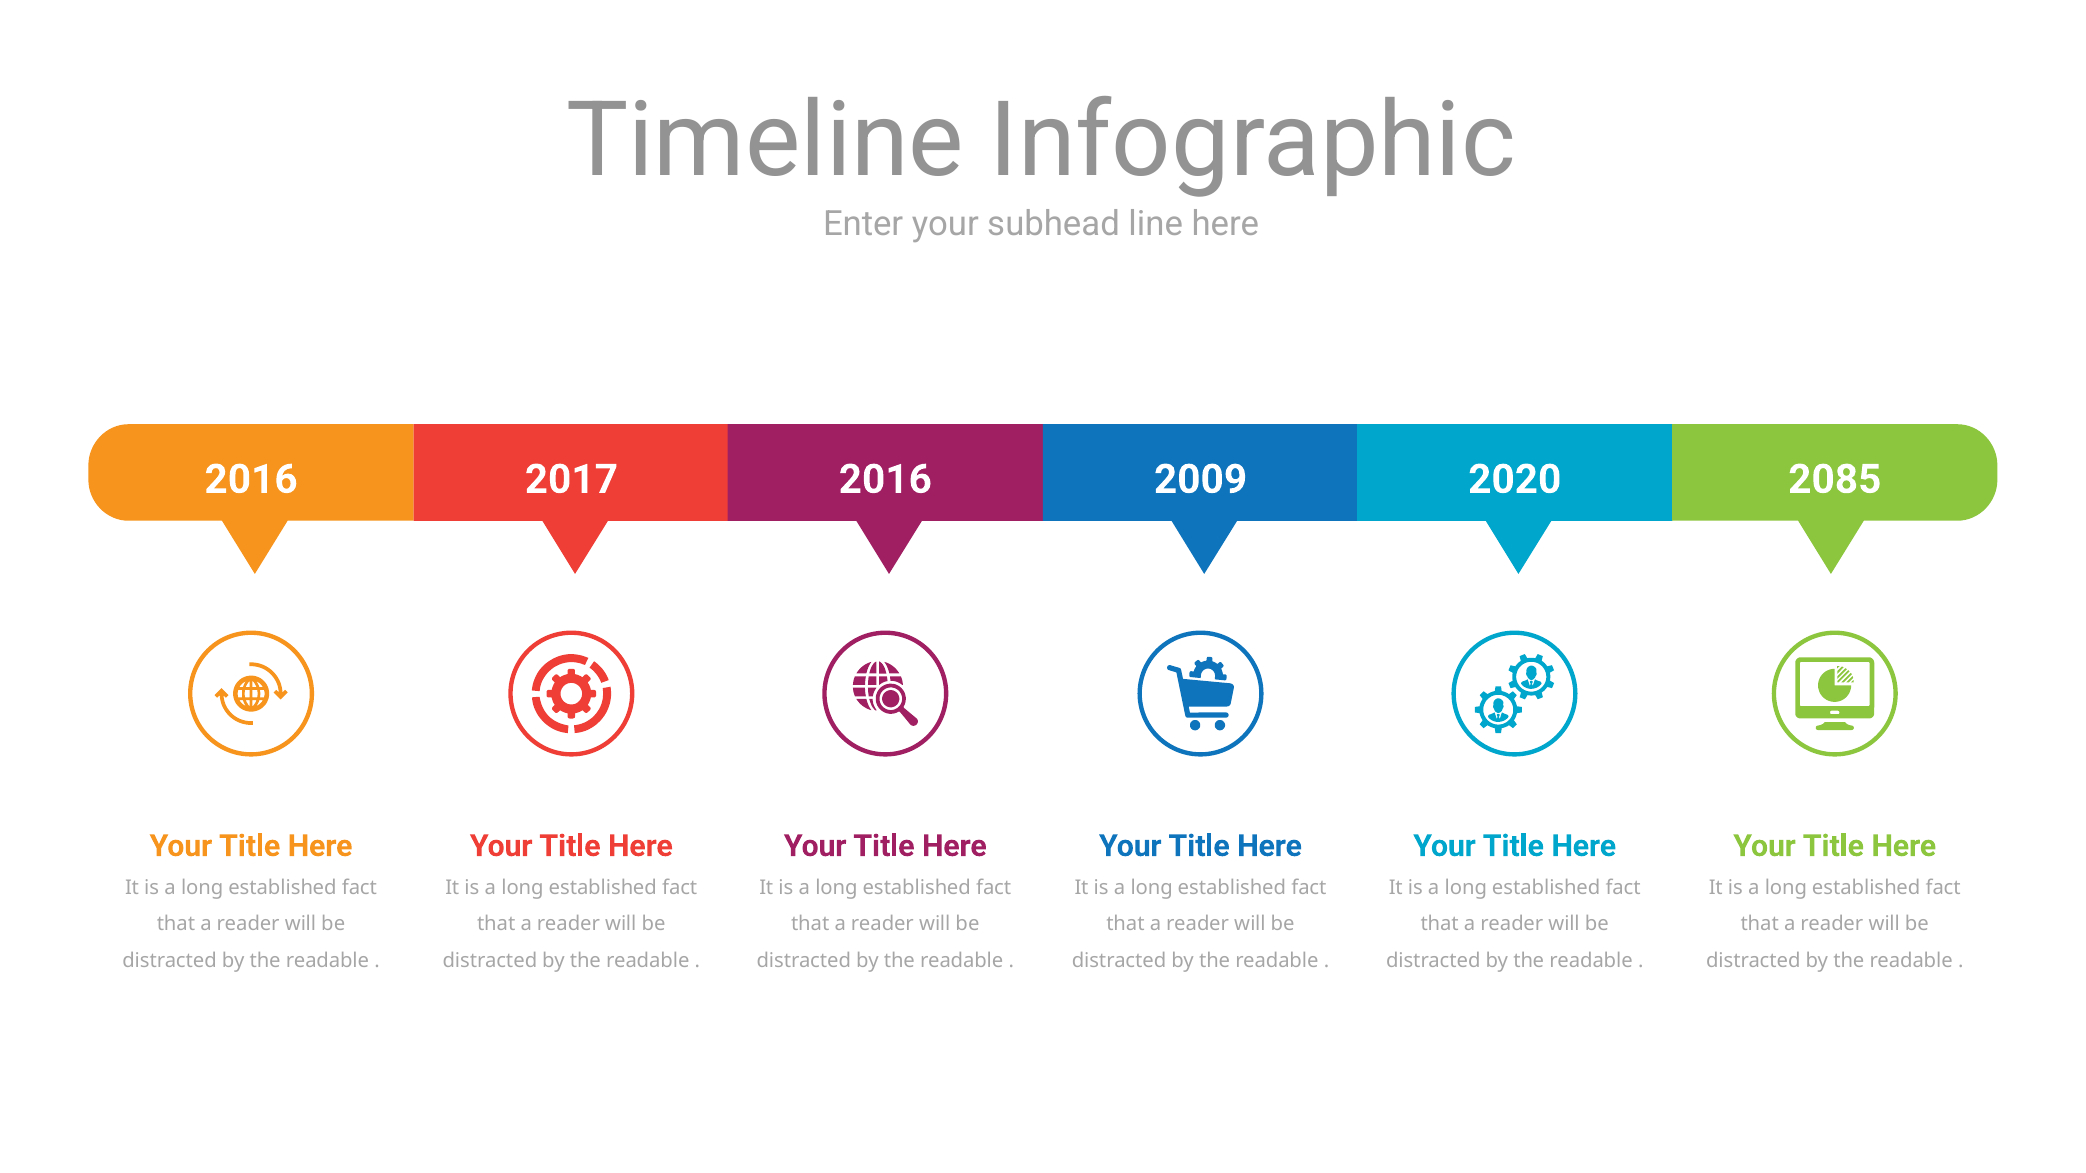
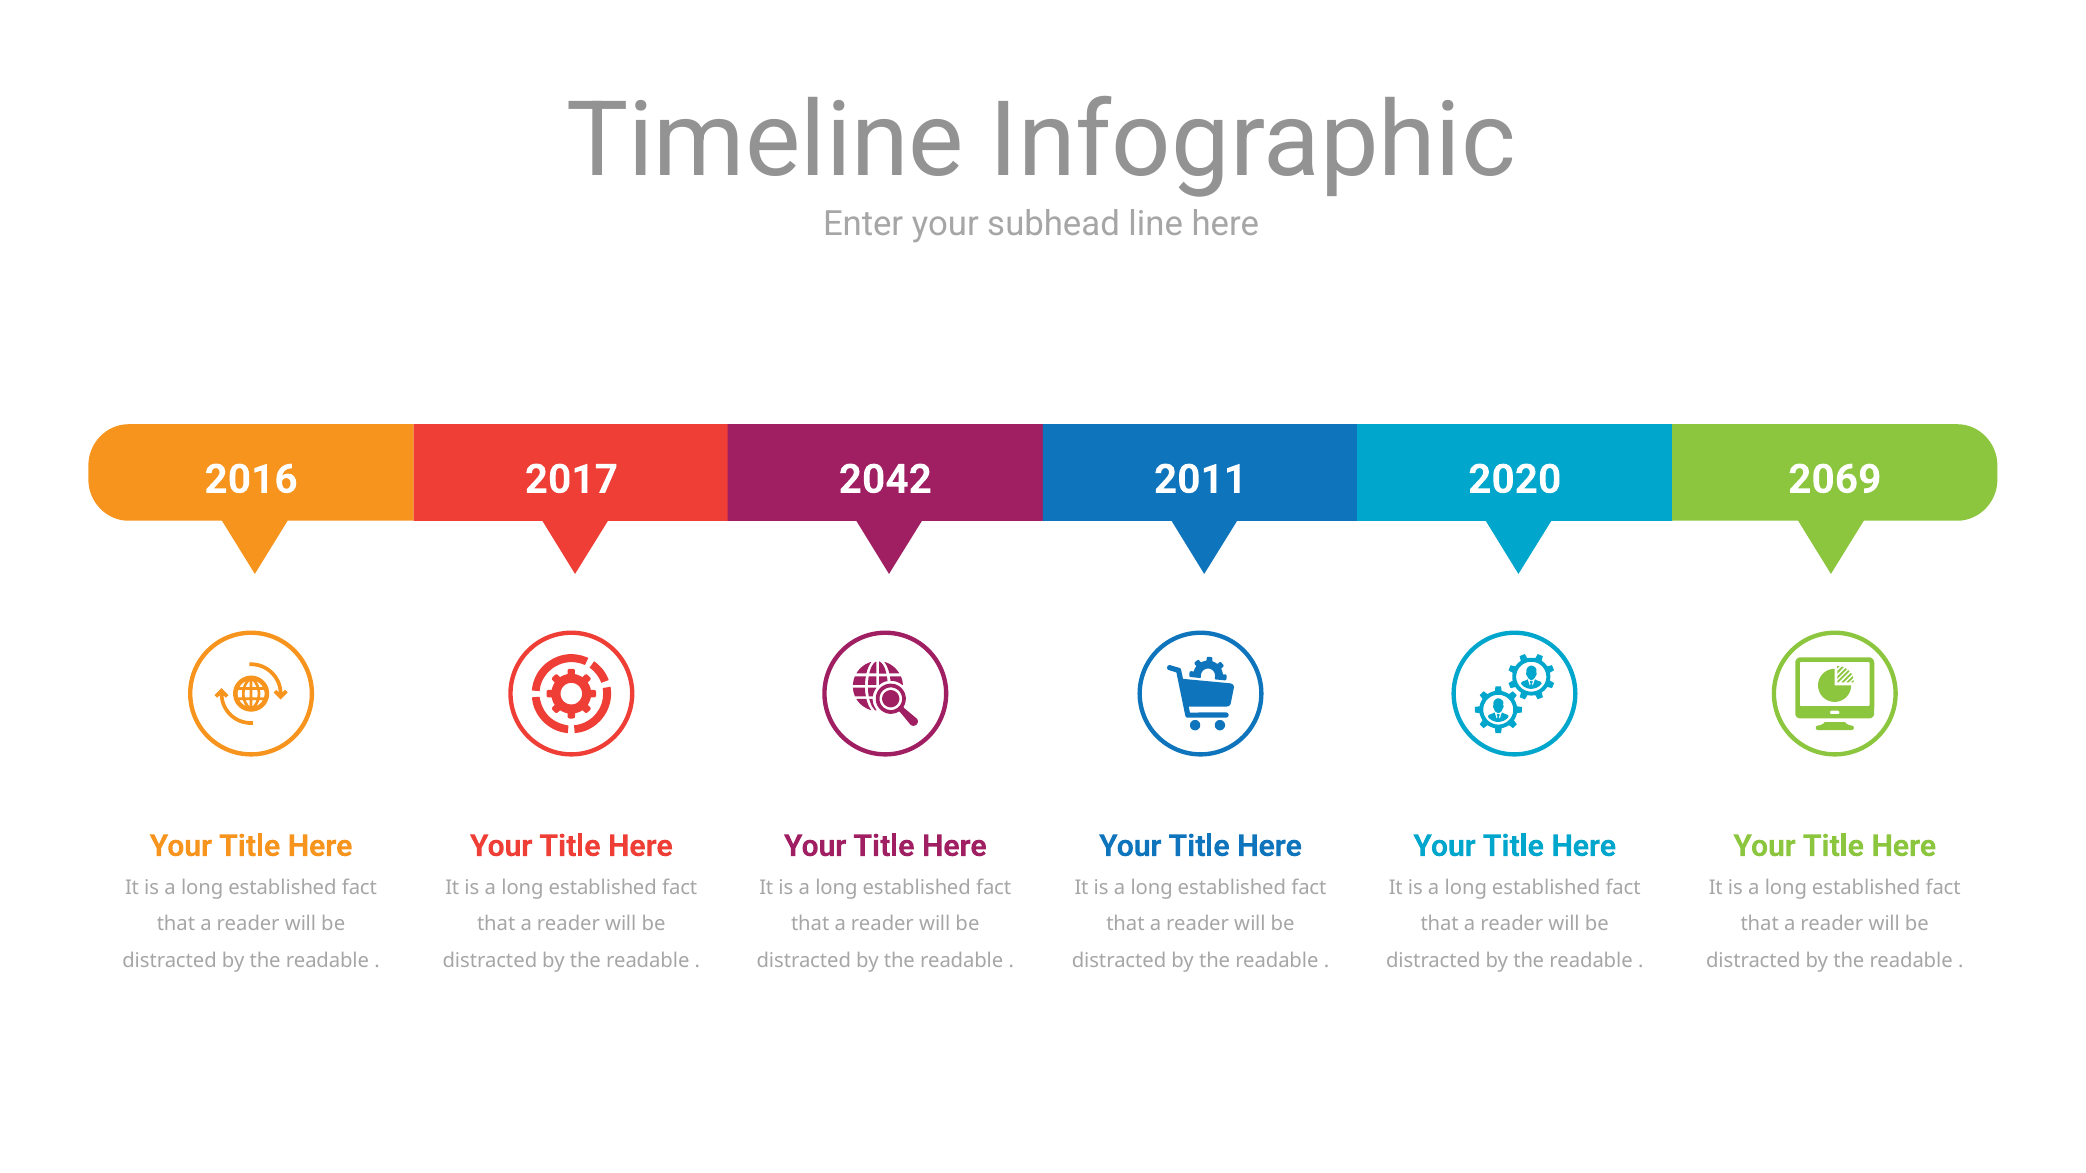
2016 at (885, 480): 2016 -> 2042
2009: 2009 -> 2011
2085: 2085 -> 2069
